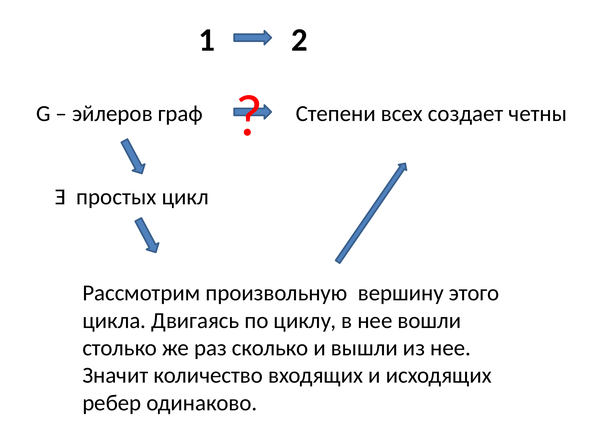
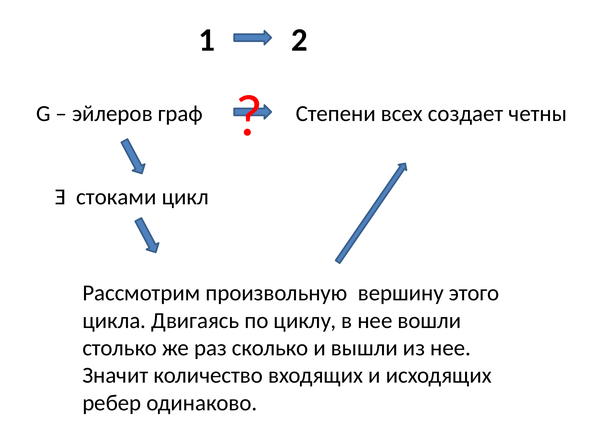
простых: простых -> стоками
